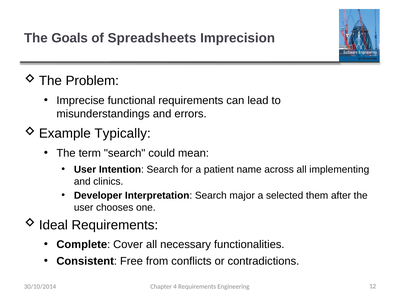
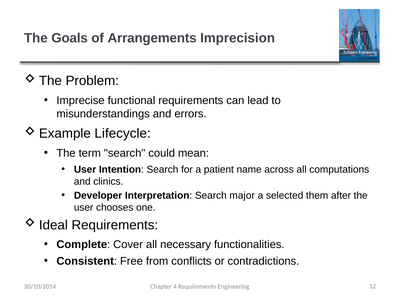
Spreadsheets: Spreadsheets -> Arrangements
Typically: Typically -> Lifecycle
implementing: implementing -> computations
